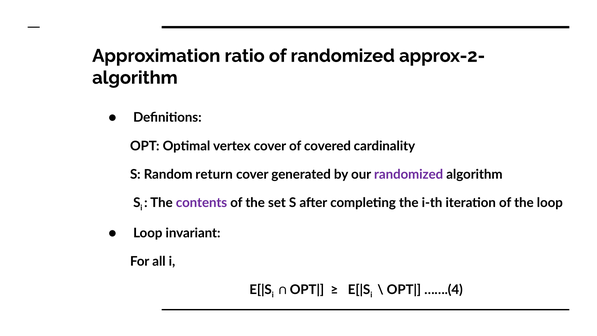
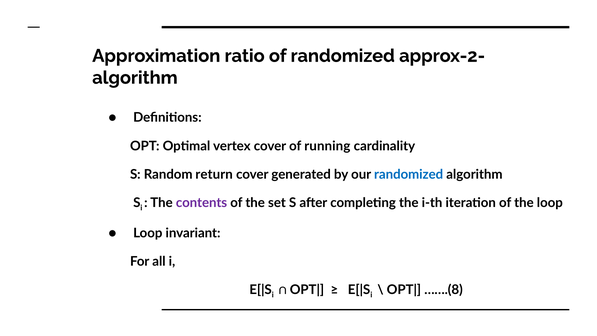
covered: covered -> running
randomized at (409, 174) colour: purple -> blue
…….(4: …….(4 -> …….(8
